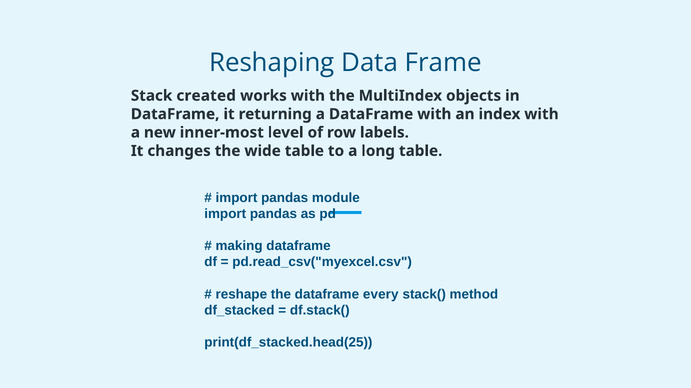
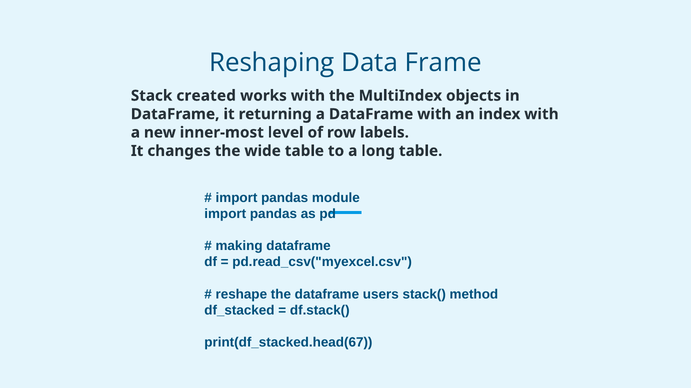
every: every -> users
print(df_stacked.head(25: print(df_stacked.head(25 -> print(df_stacked.head(67
